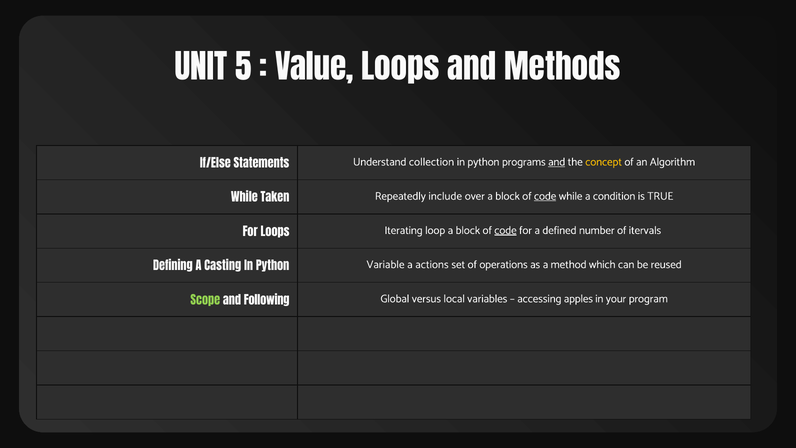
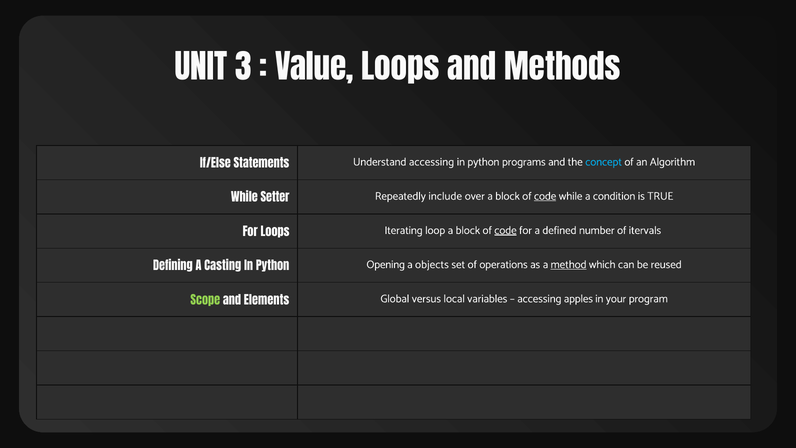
5: 5 -> 3
Understand collection: collection -> accessing
and at (557, 162) underline: present -> none
concept colour: yellow -> light blue
Taken: Taken -> Setter
Variable: Variable -> Opening
actions: actions -> objects
method underline: none -> present
Following: Following -> Elements
